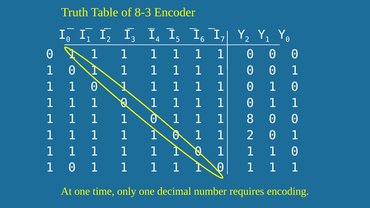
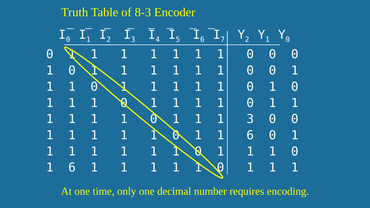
1 8: 8 -> 3
1 1 2: 2 -> 6
0 at (72, 168): 0 -> 6
